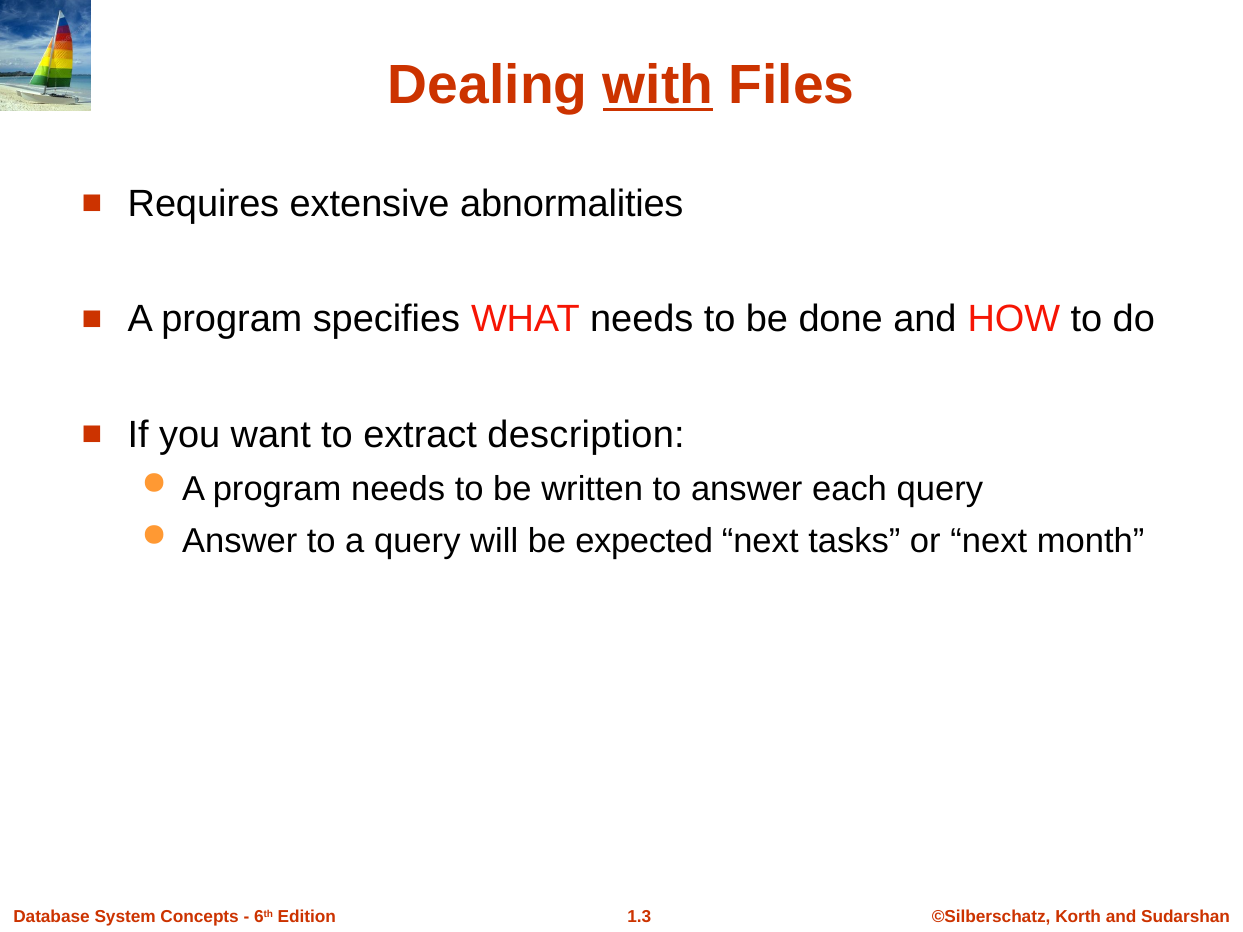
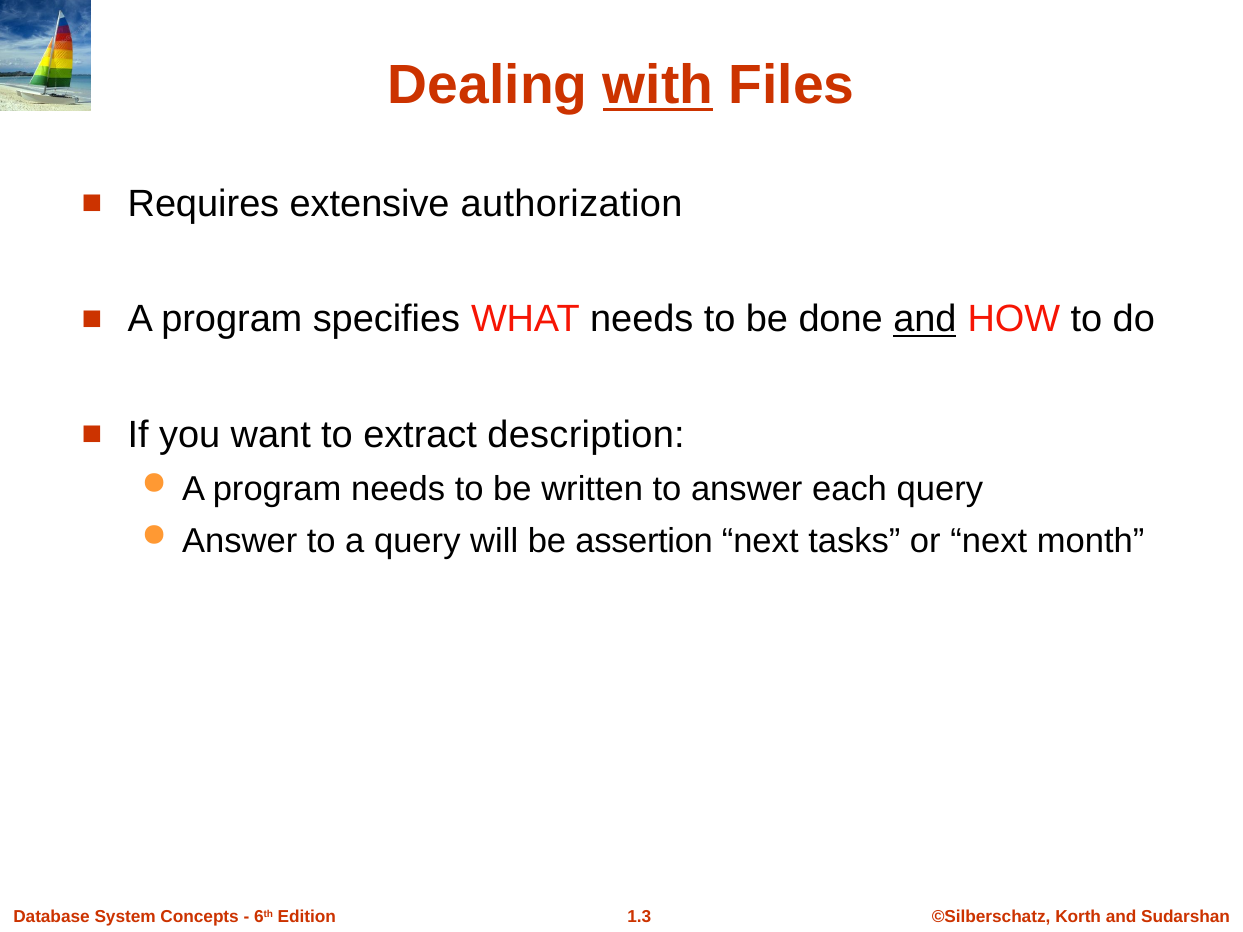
abnormalities: abnormalities -> authorization
and at (925, 319) underline: none -> present
expected: expected -> assertion
